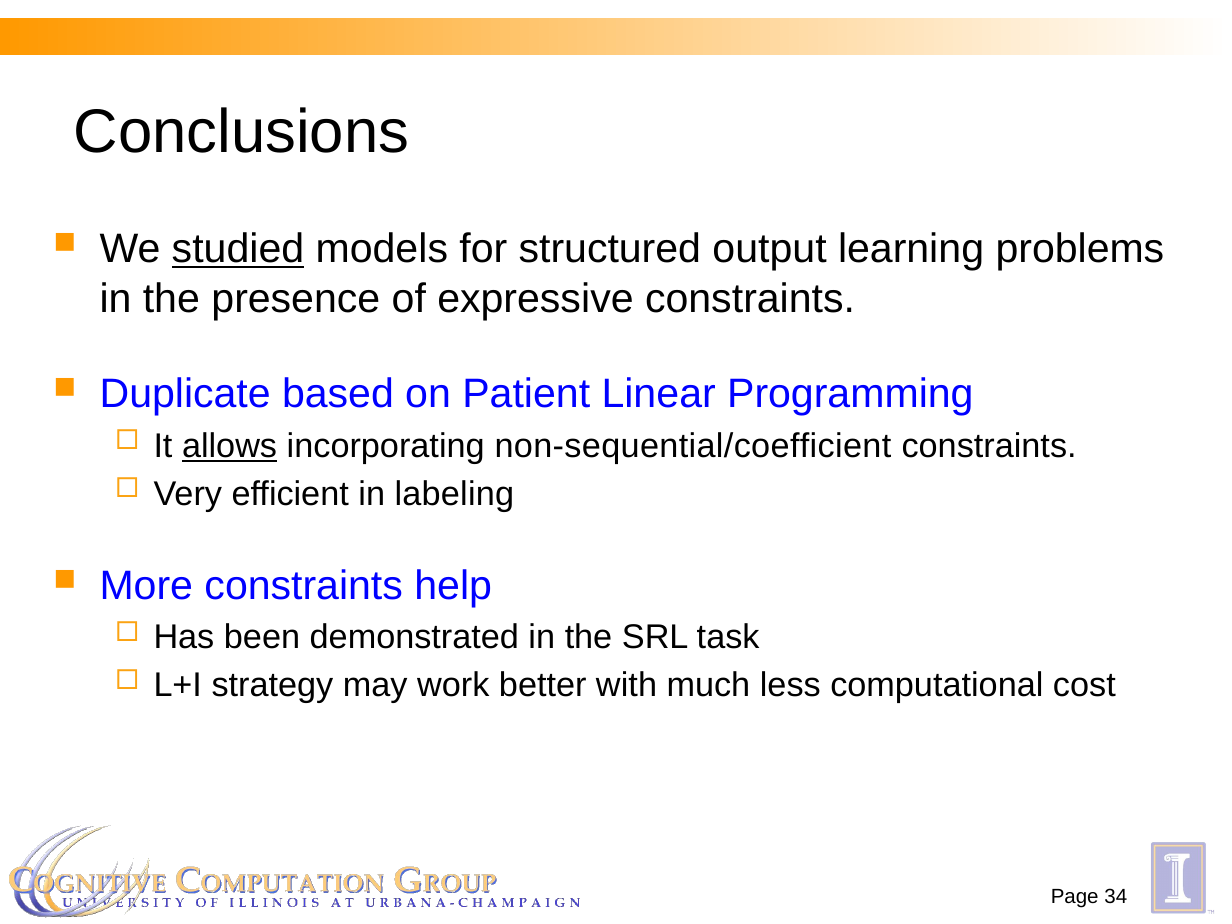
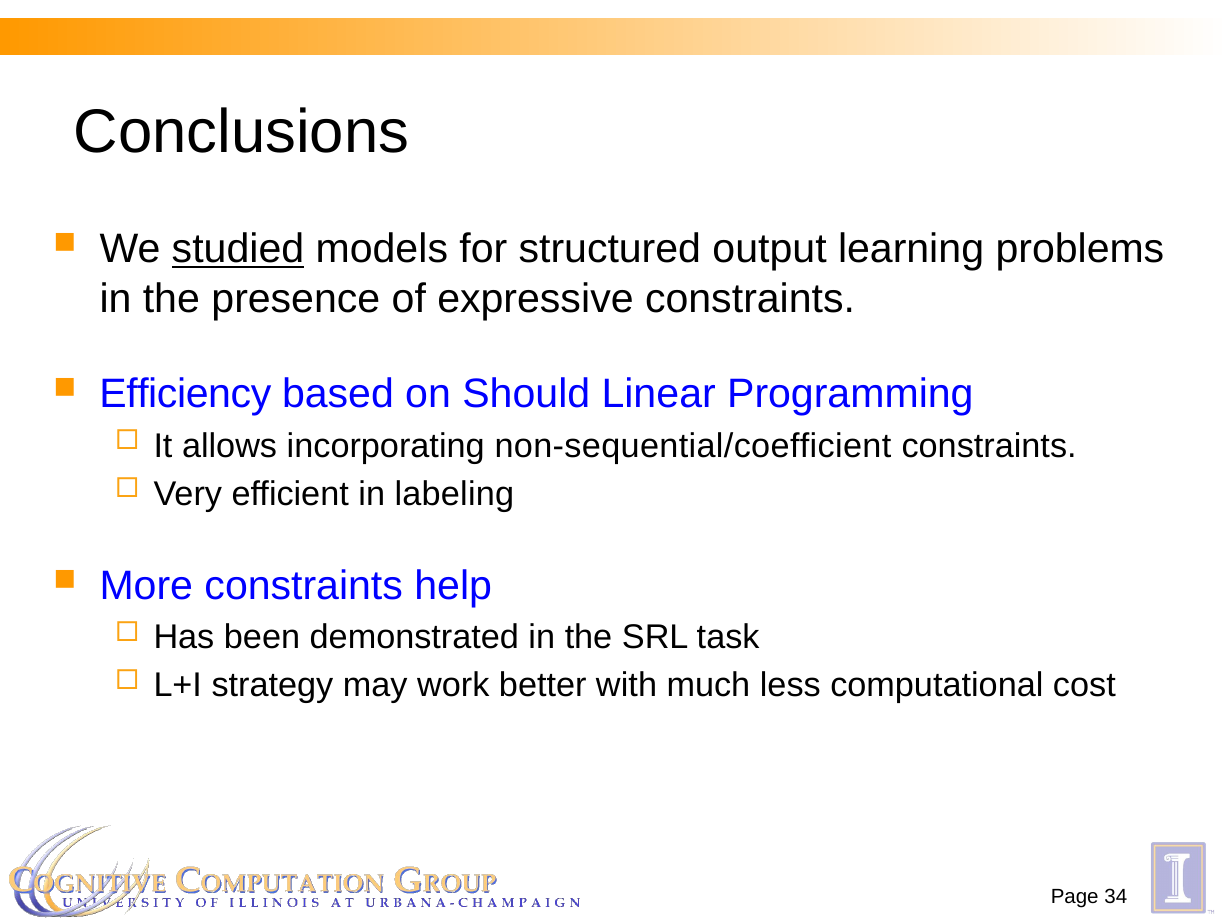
Duplicate: Duplicate -> Efficiency
Patient: Patient -> Should
allows underline: present -> none
